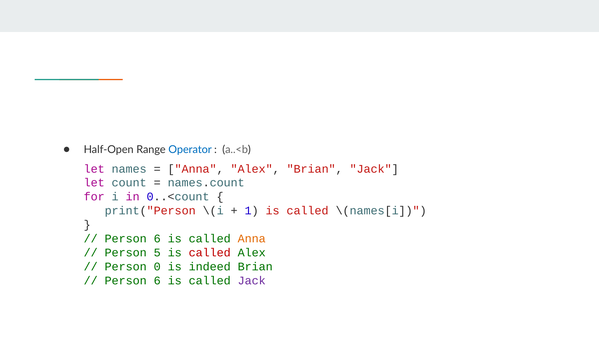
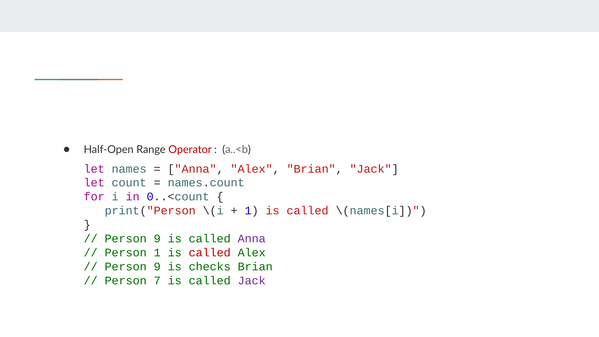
Operator colour: blue -> red
6 at (157, 239): 6 -> 9
Anna at (252, 239) colour: orange -> purple
Person 5: 5 -> 1
0 at (157, 267): 0 -> 9
indeed: indeed -> checks
6 at (157, 281): 6 -> 7
